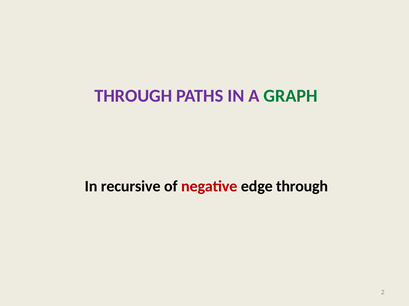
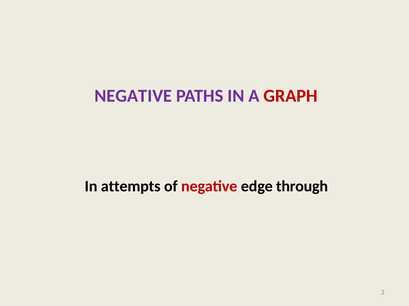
THROUGH at (133, 96): THROUGH -> NEGATIVE
GRAPH colour: green -> red
recursive: recursive -> attempts
